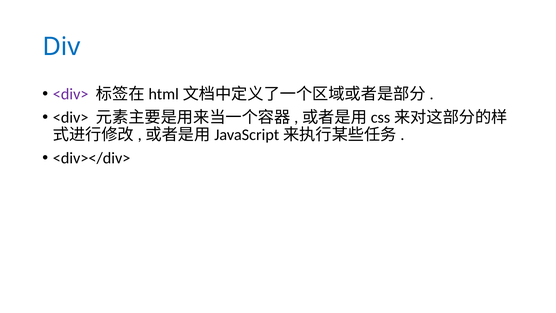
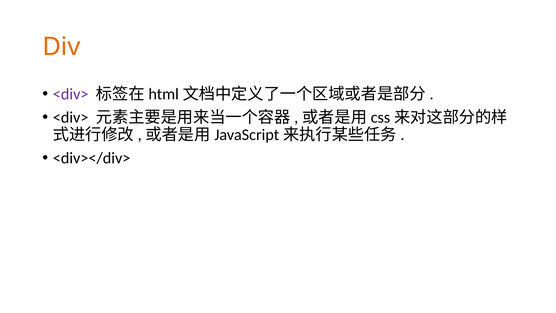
Div colour: blue -> orange
